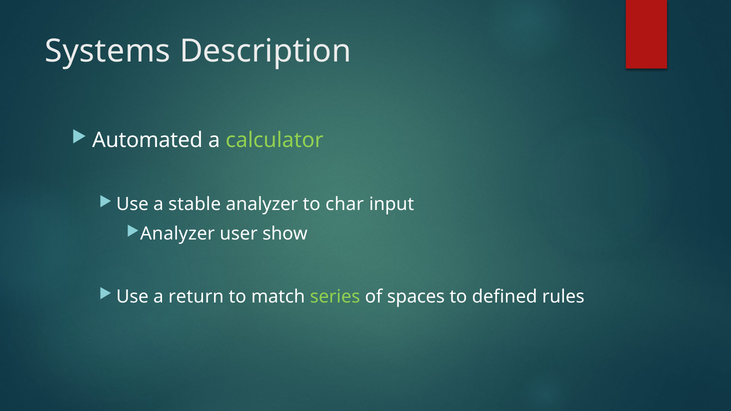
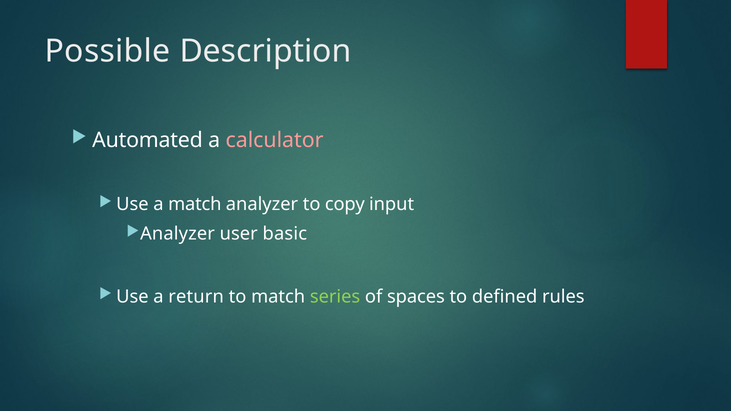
Systems: Systems -> Possible
calculator colour: light green -> pink
a stable: stable -> match
char: char -> copy
show: show -> basic
